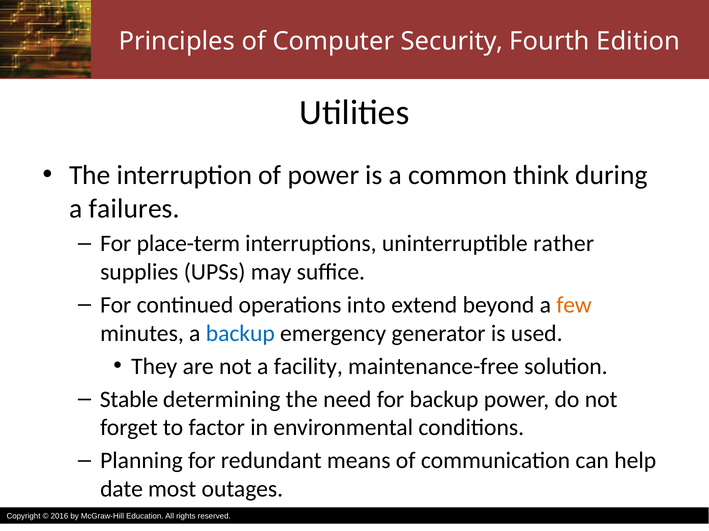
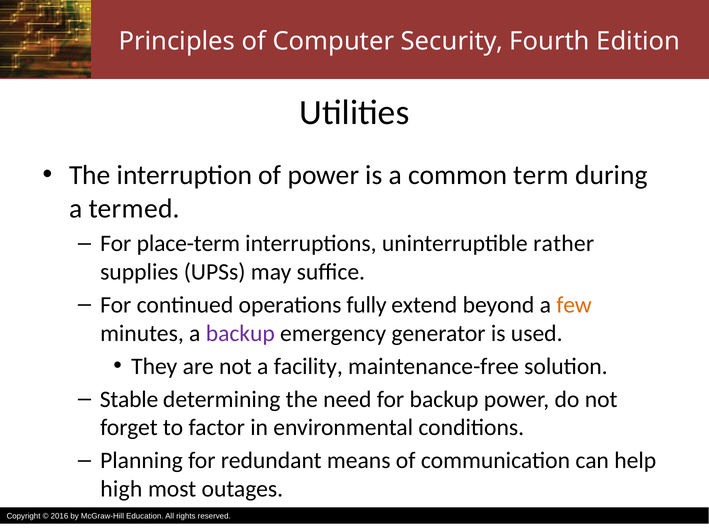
think: think -> term
failures: failures -> termed
into: into -> fully
backup at (240, 334) colour: blue -> purple
date: date -> high
